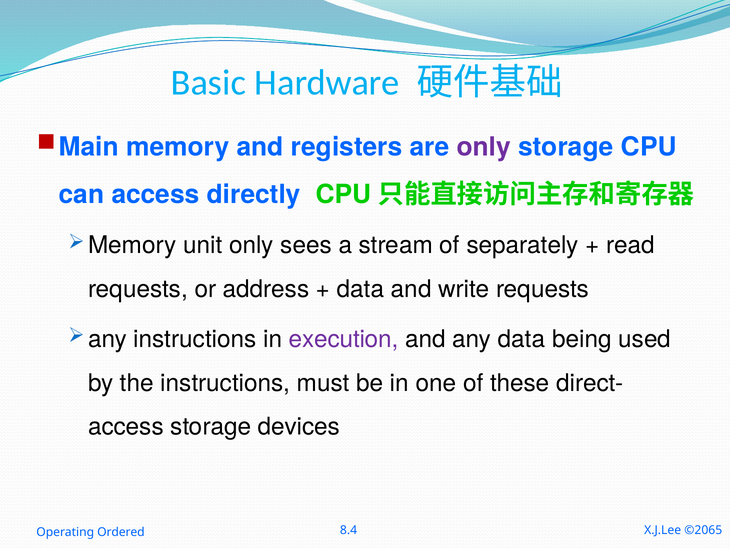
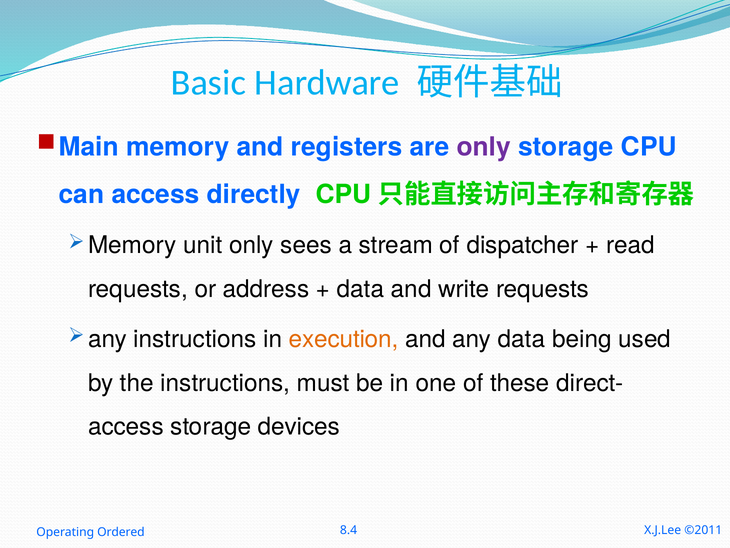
separately: separately -> dispatcher
execution colour: purple -> orange
©2065: ©2065 -> ©2011
